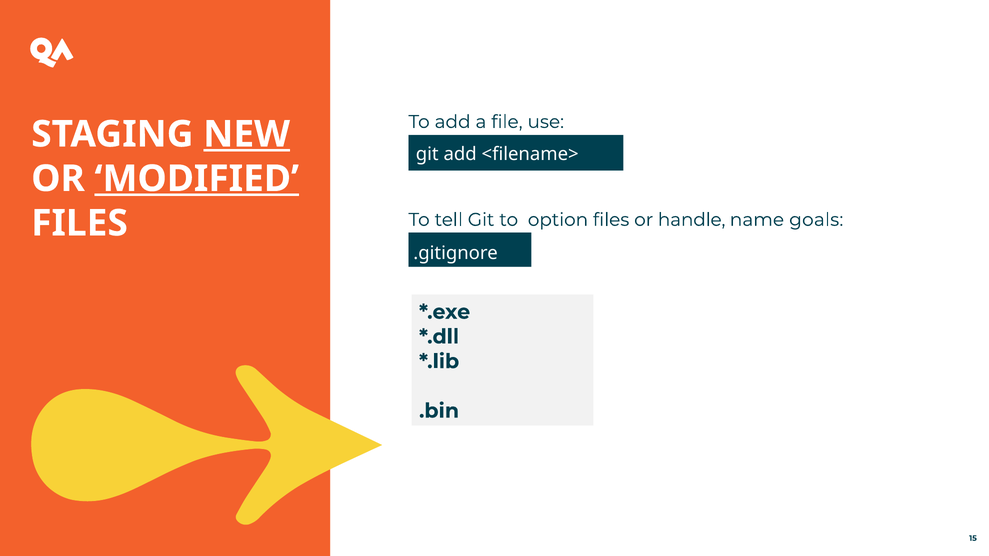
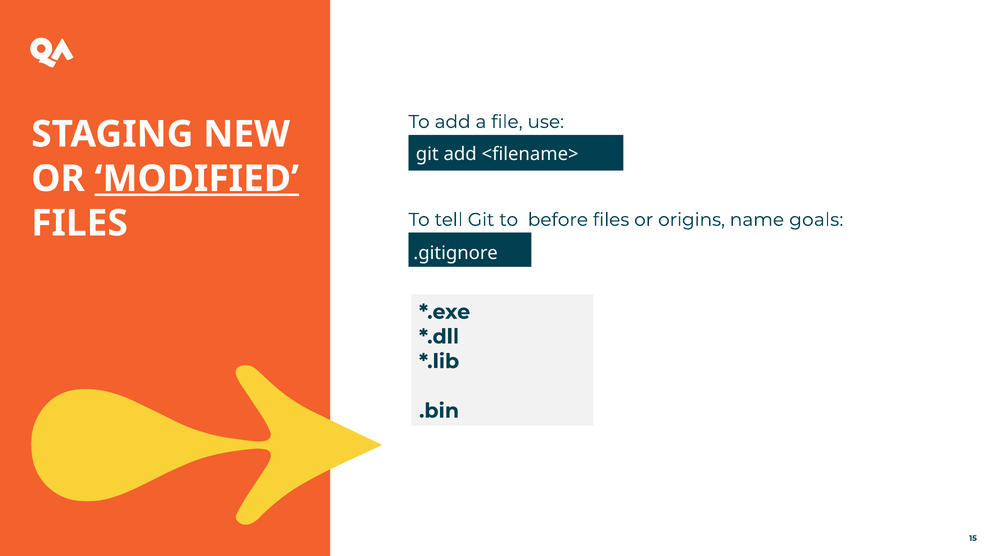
NEW underline: present -> none
option: option -> before
handle: handle -> origins
